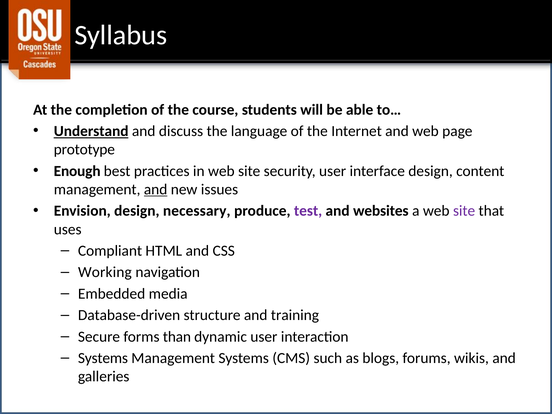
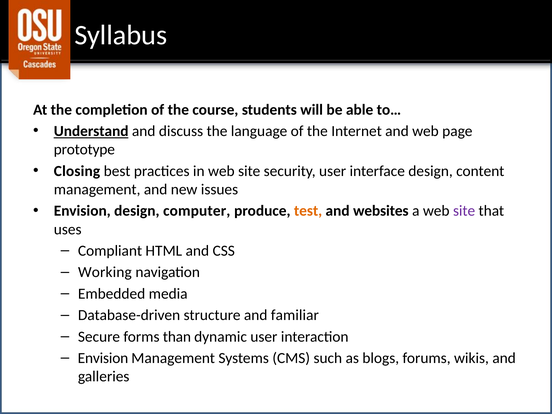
Enough: Enough -> Closing
and at (156, 189) underline: present -> none
necessary: necessary -> computer
test colour: purple -> orange
training: training -> familiar
Systems at (103, 358): Systems -> Envision
